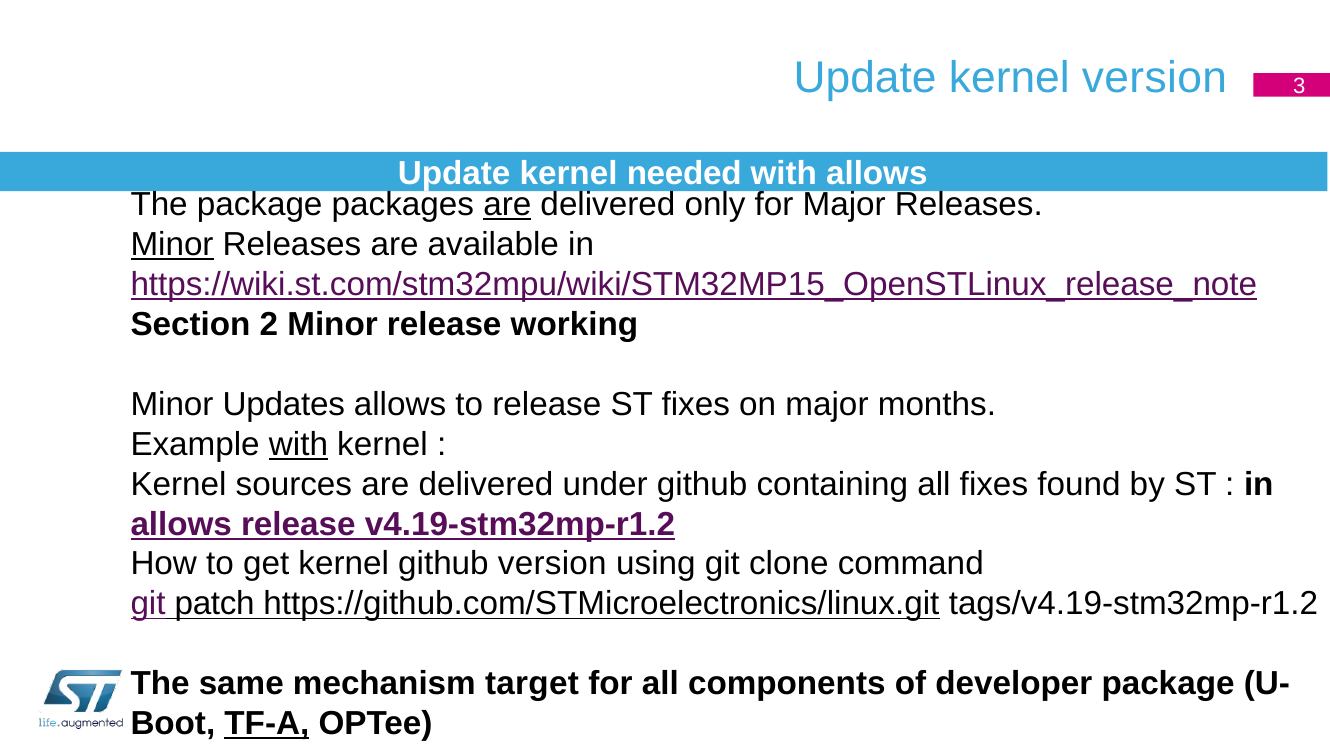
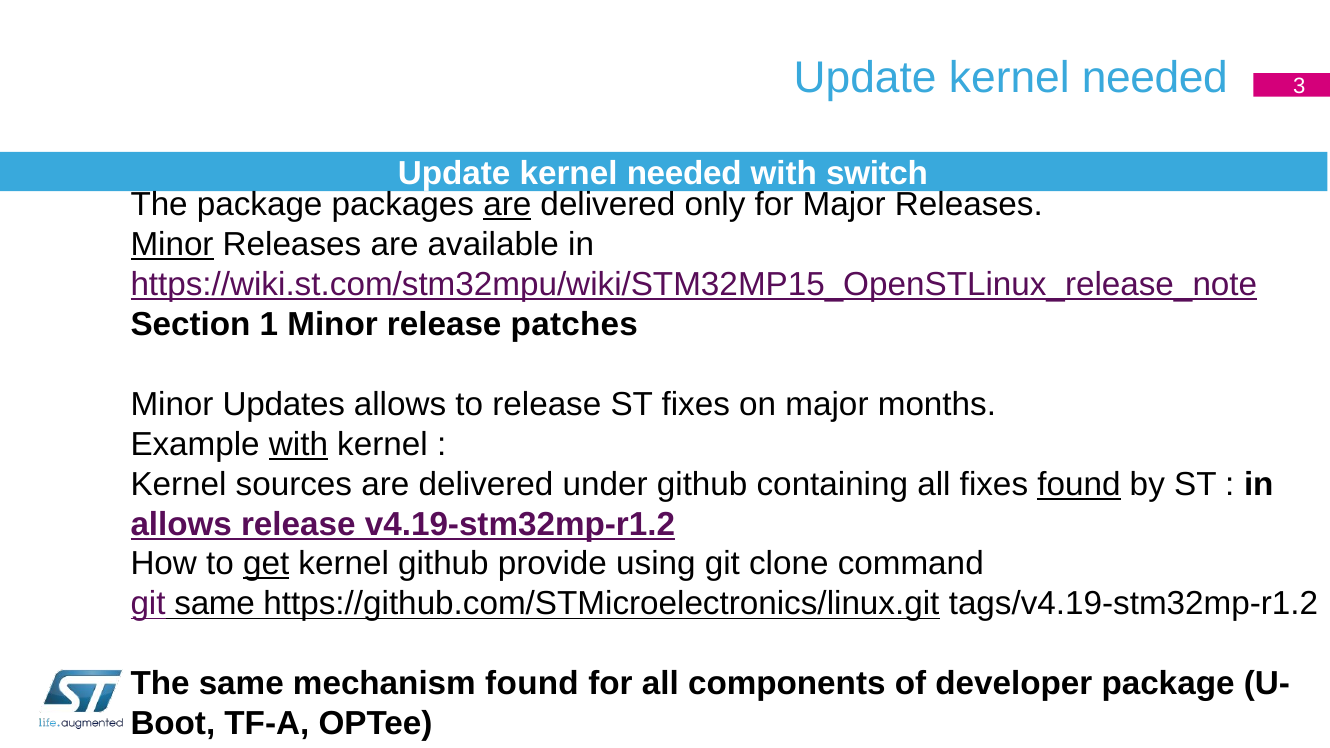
version at (1154, 78): version -> needed
with allows: allows -> switch
2: 2 -> 1
working: working -> patches
found at (1079, 484) underline: none -> present
get underline: none -> present
github version: version -> provide
git patch: patch -> same
mechanism target: target -> found
TF-A underline: present -> none
